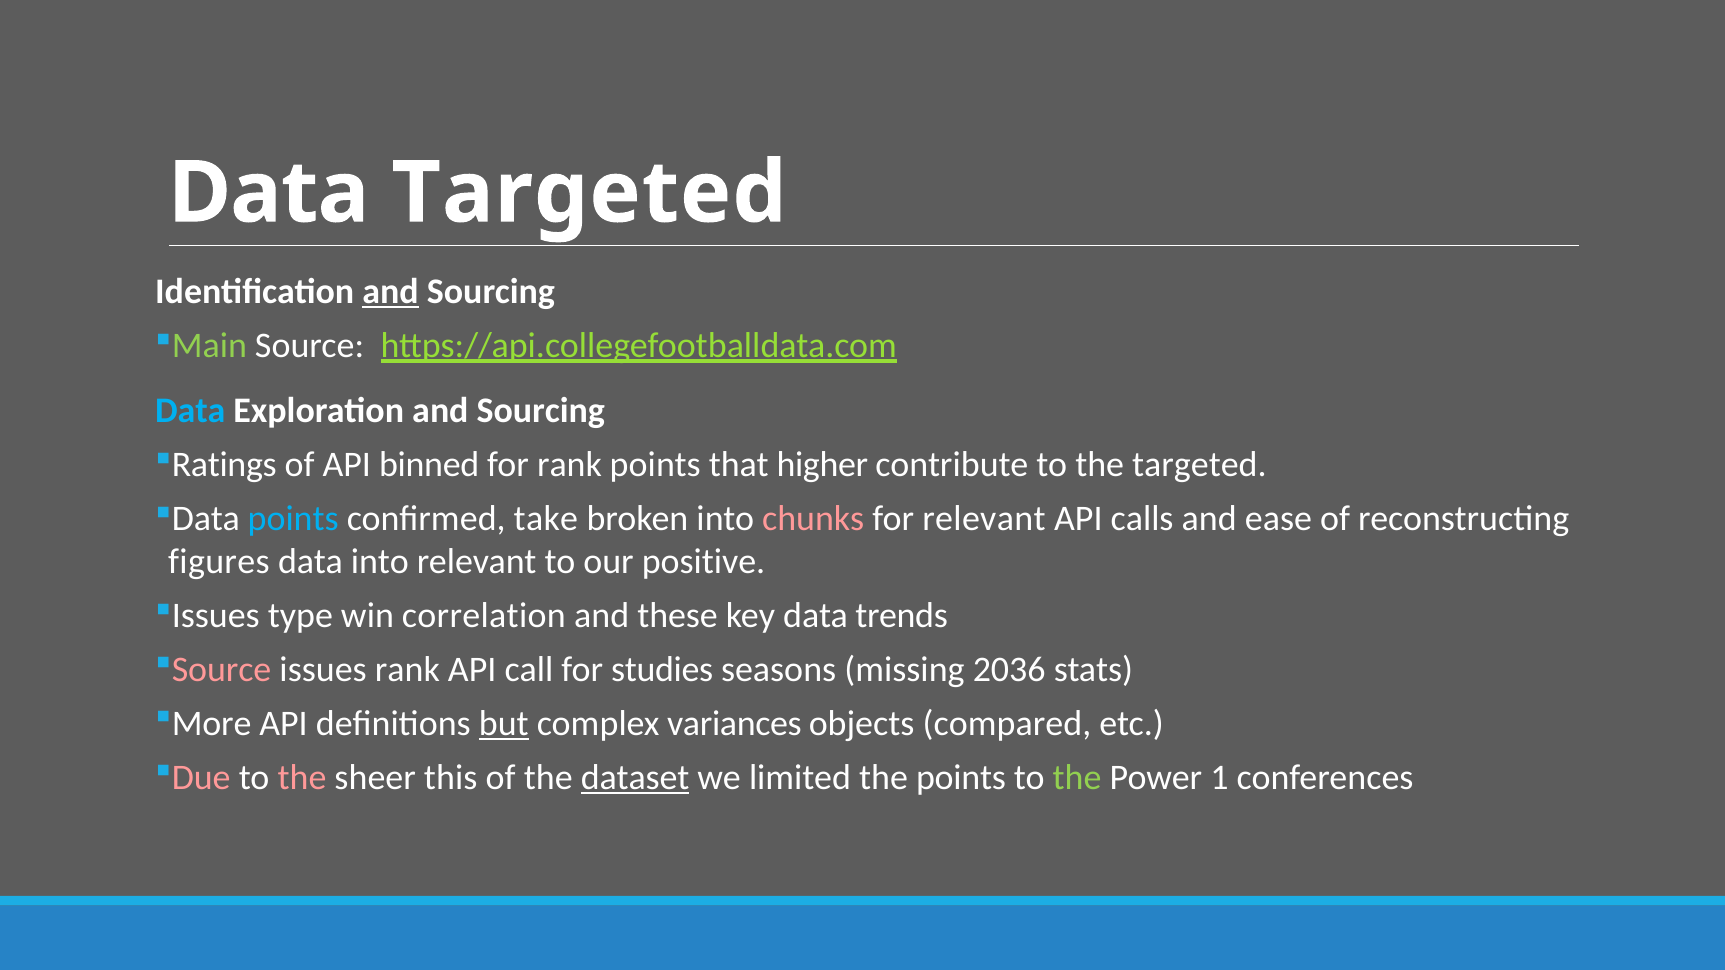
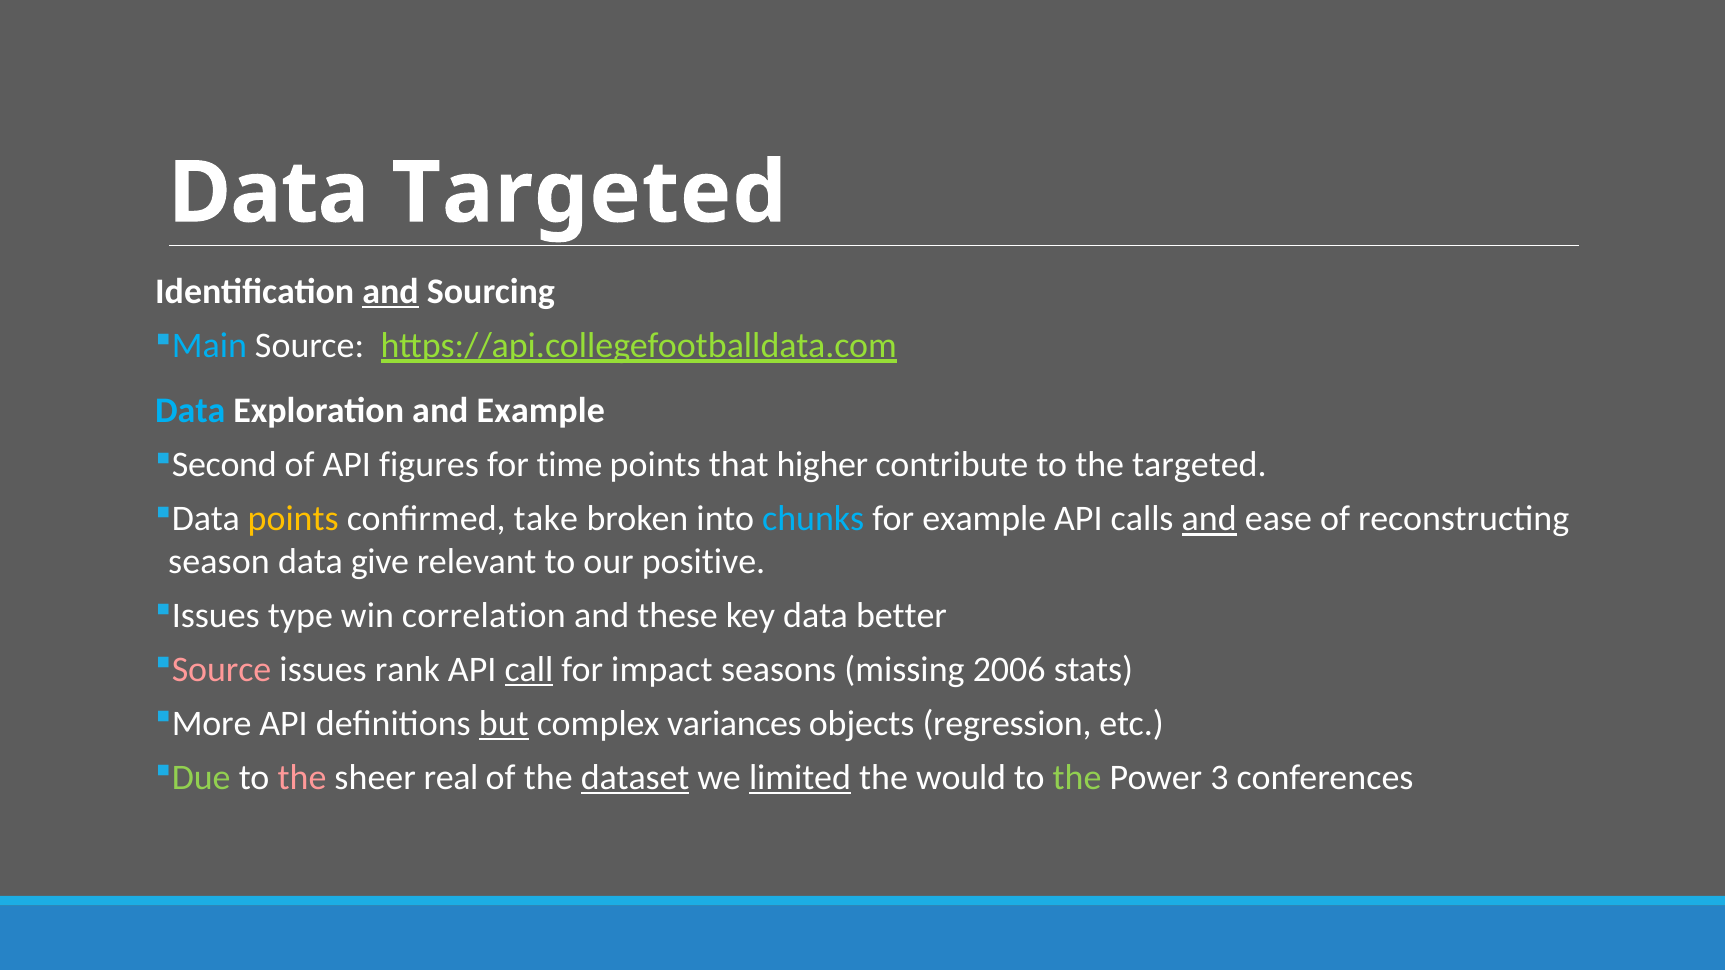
Main colour: light green -> light blue
Exploration and Sourcing: Sourcing -> Example
Ratings: Ratings -> Second
binned: binned -> figures
for rank: rank -> time
points at (293, 519) colour: light blue -> yellow
chunks colour: pink -> light blue
for relevant: relevant -> example
and at (1209, 519) underline: none -> present
figures: figures -> season
data into: into -> give
trends: trends -> better
call underline: none -> present
studies: studies -> impact
2036: 2036 -> 2006
compared: compared -> regression
Due colour: pink -> light green
this: this -> real
limited underline: none -> present
the points: points -> would
1: 1 -> 3
